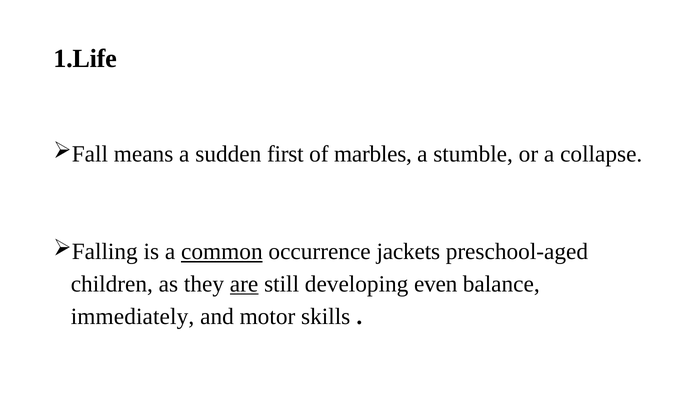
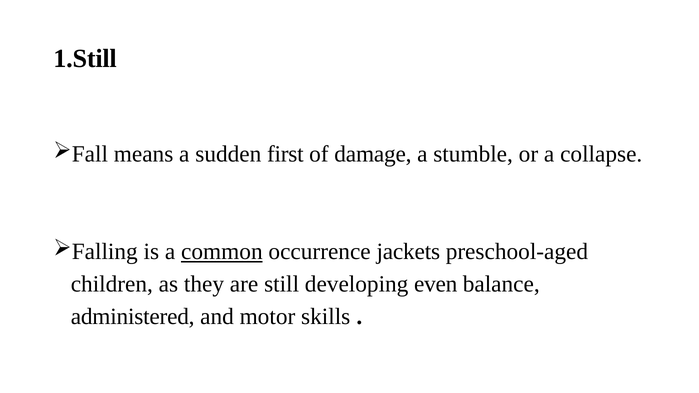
1.Life: 1.Life -> 1.Still
marbles: marbles -> damage
are underline: present -> none
immediately: immediately -> administered
